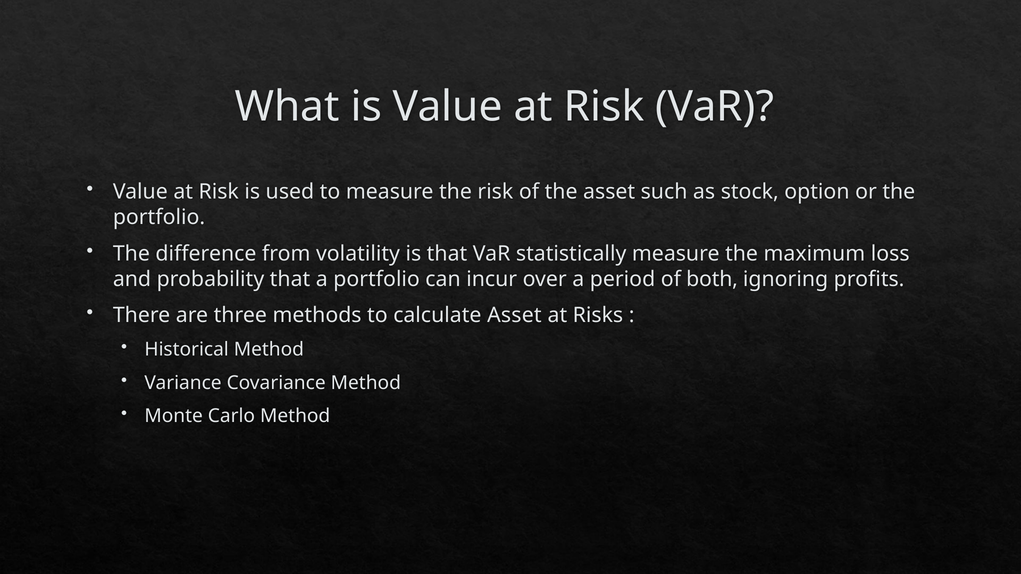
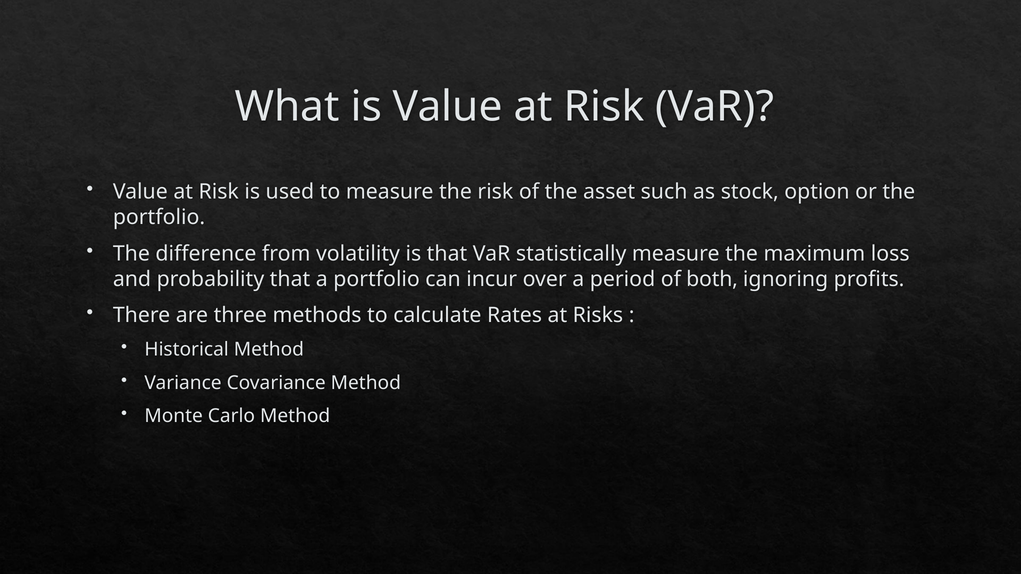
calculate Asset: Asset -> Rates
